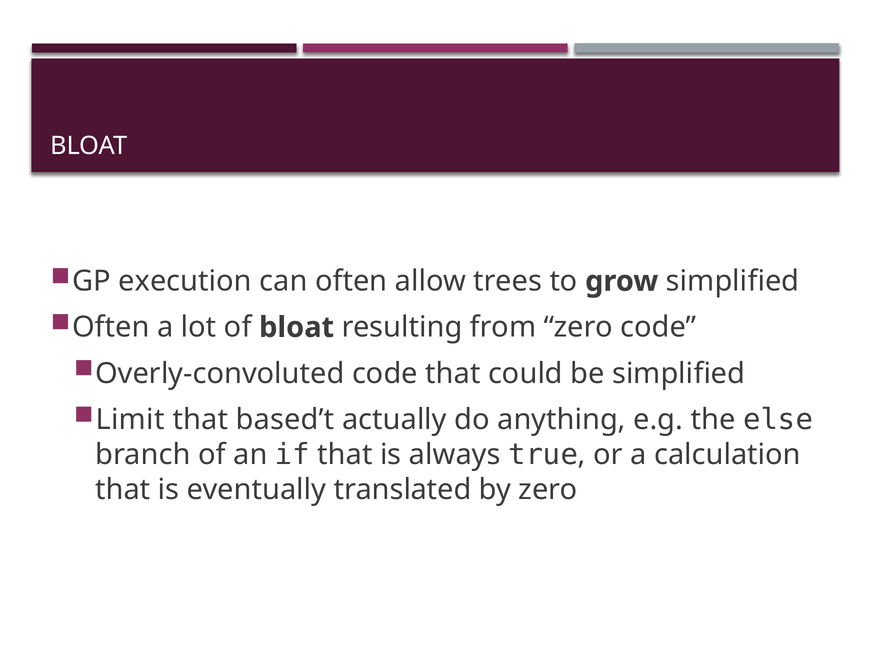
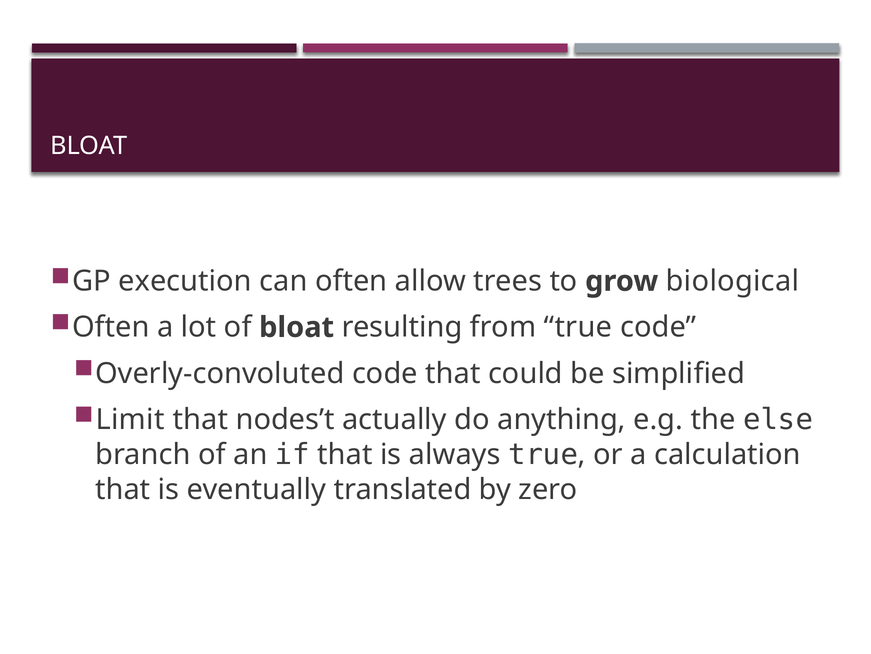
grow simplified: simplified -> biological
from zero: zero -> true
based’t: based’t -> nodes’t
